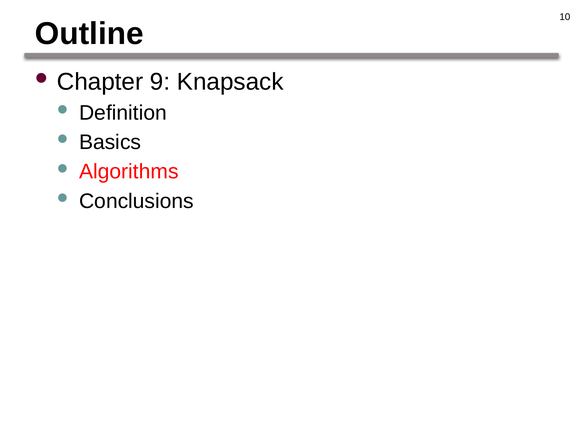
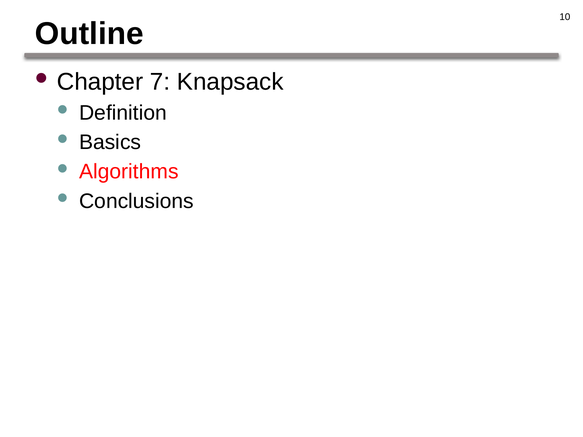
9: 9 -> 7
